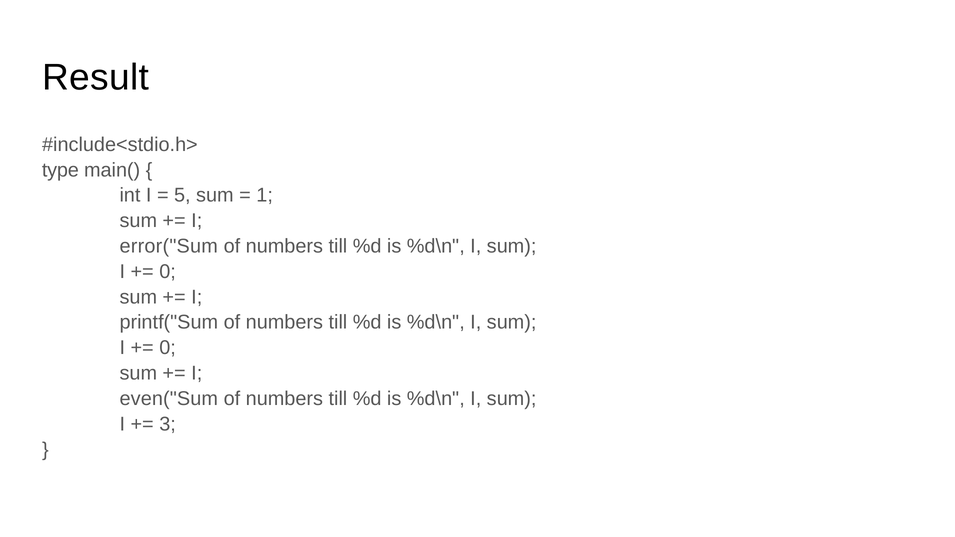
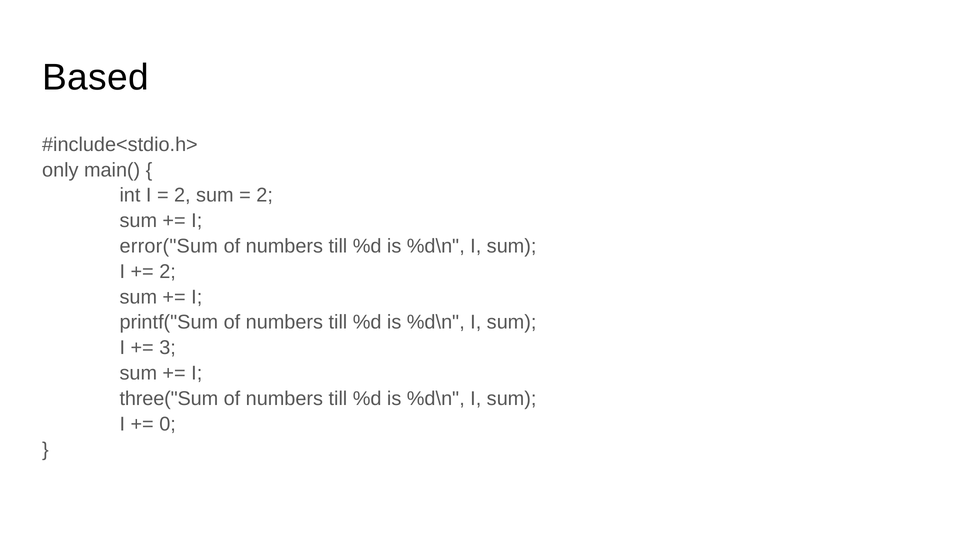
Result: Result -> Based
type: type -> only
5 at (182, 195): 5 -> 2
1 at (265, 195): 1 -> 2
0 at (168, 272): 0 -> 2
0 at (168, 348): 0 -> 3
even("Sum: even("Sum -> three("Sum
3: 3 -> 0
